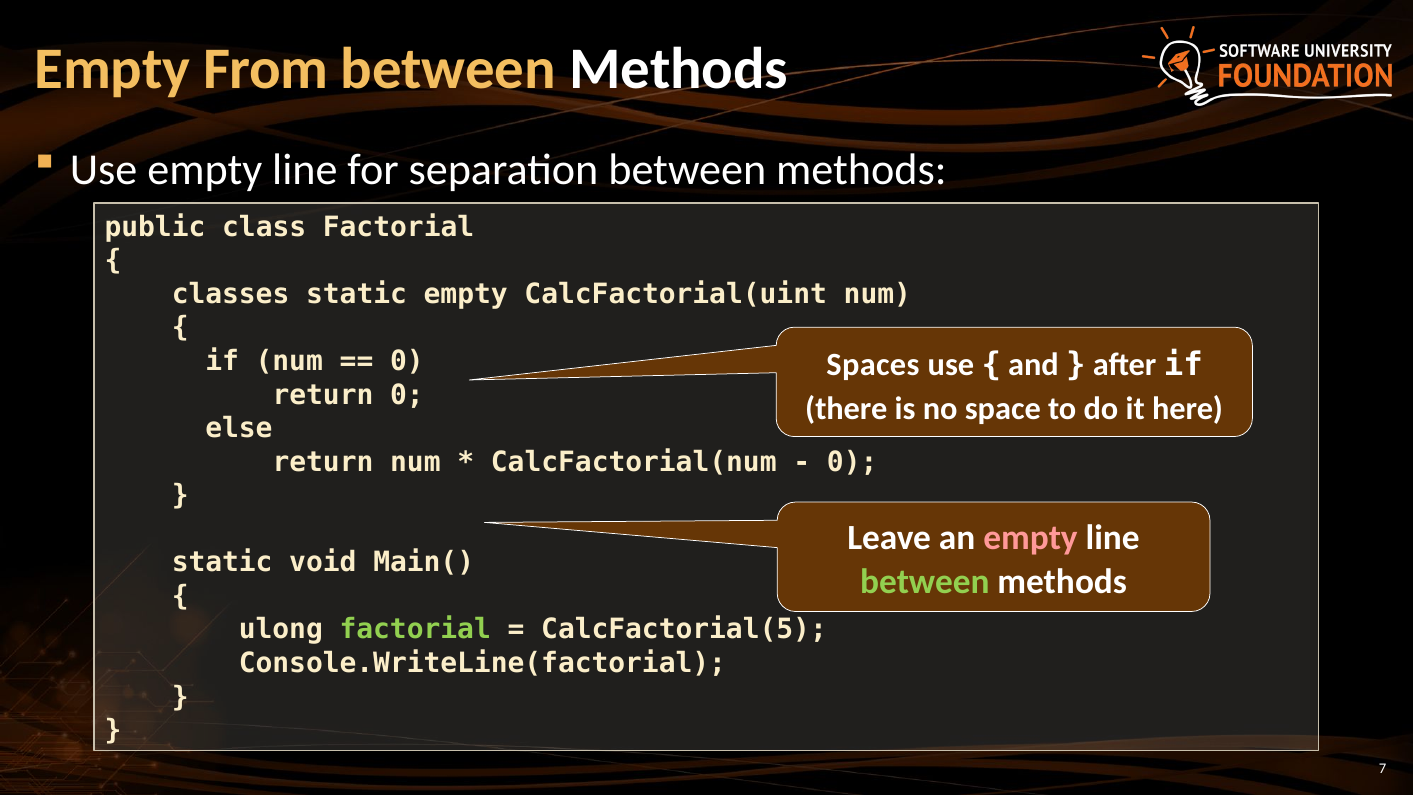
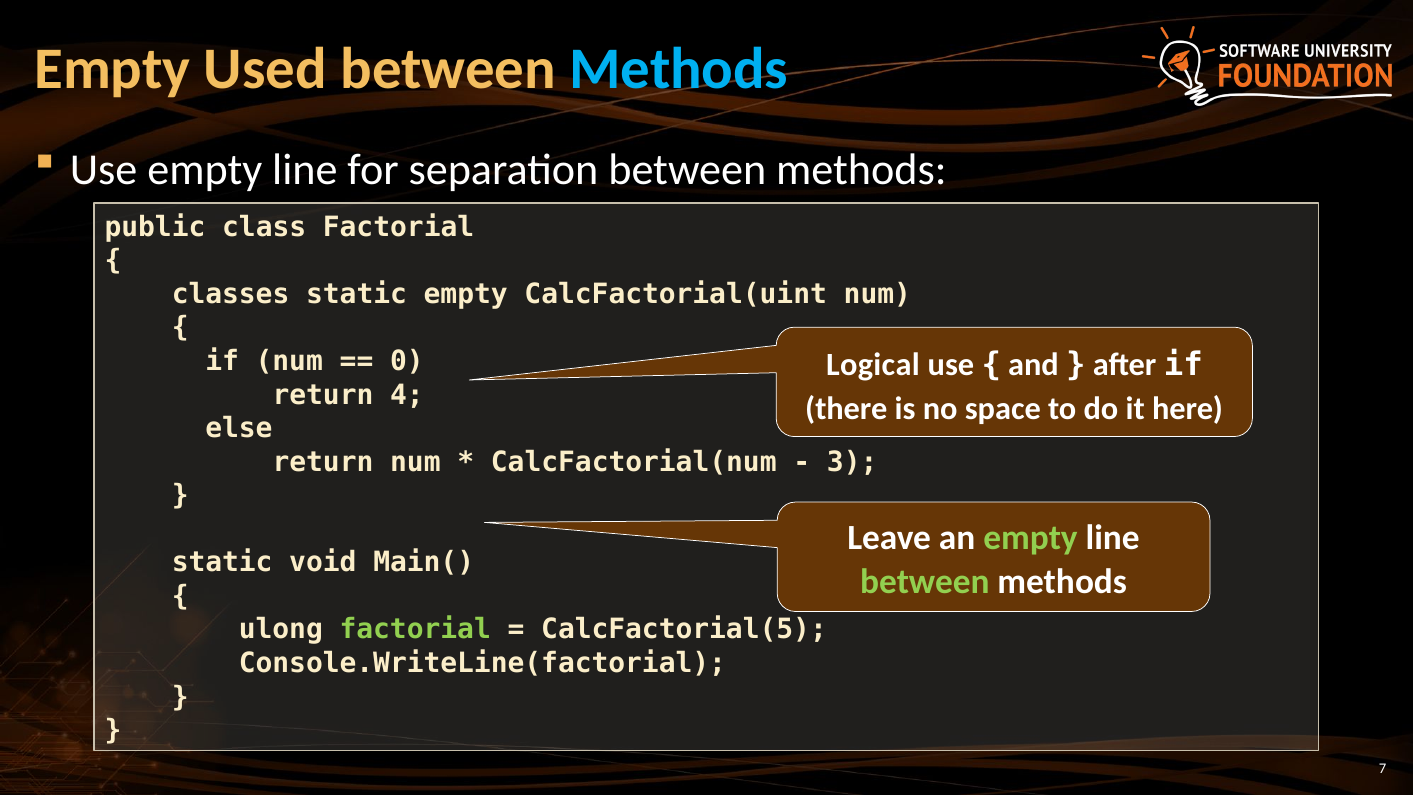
From: From -> Used
Methods at (679, 69) colour: white -> light blue
Spaces: Spaces -> Logical
return 0: 0 -> 4
0 at (852, 462): 0 -> 3
empty at (1031, 538) colour: pink -> light green
